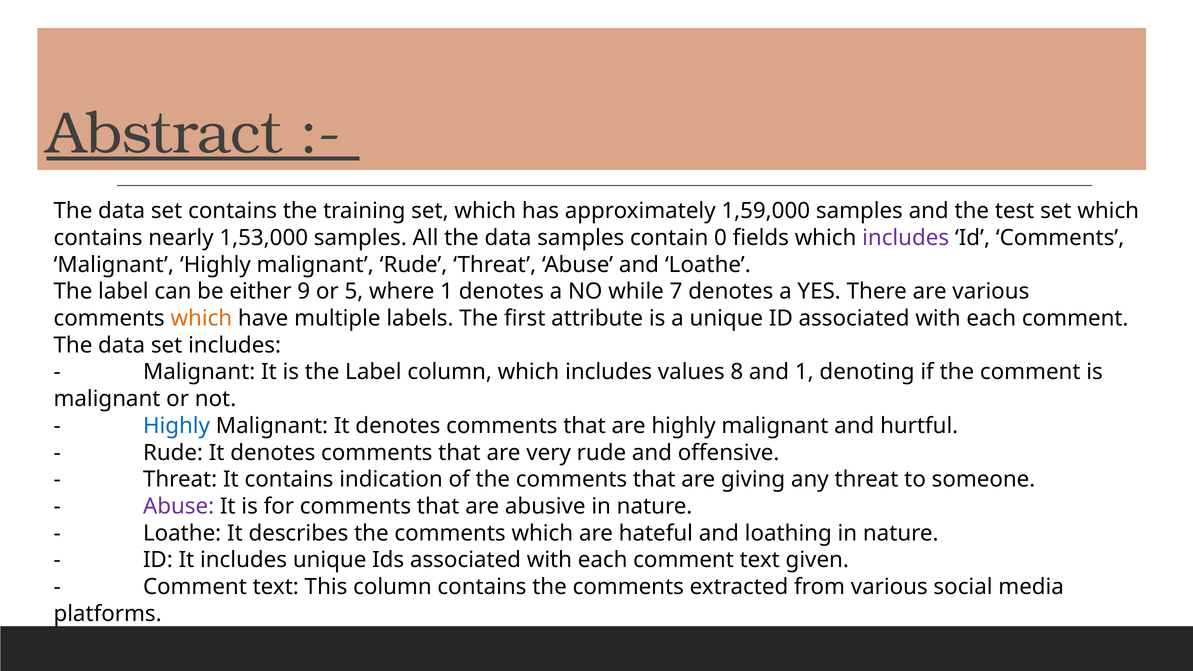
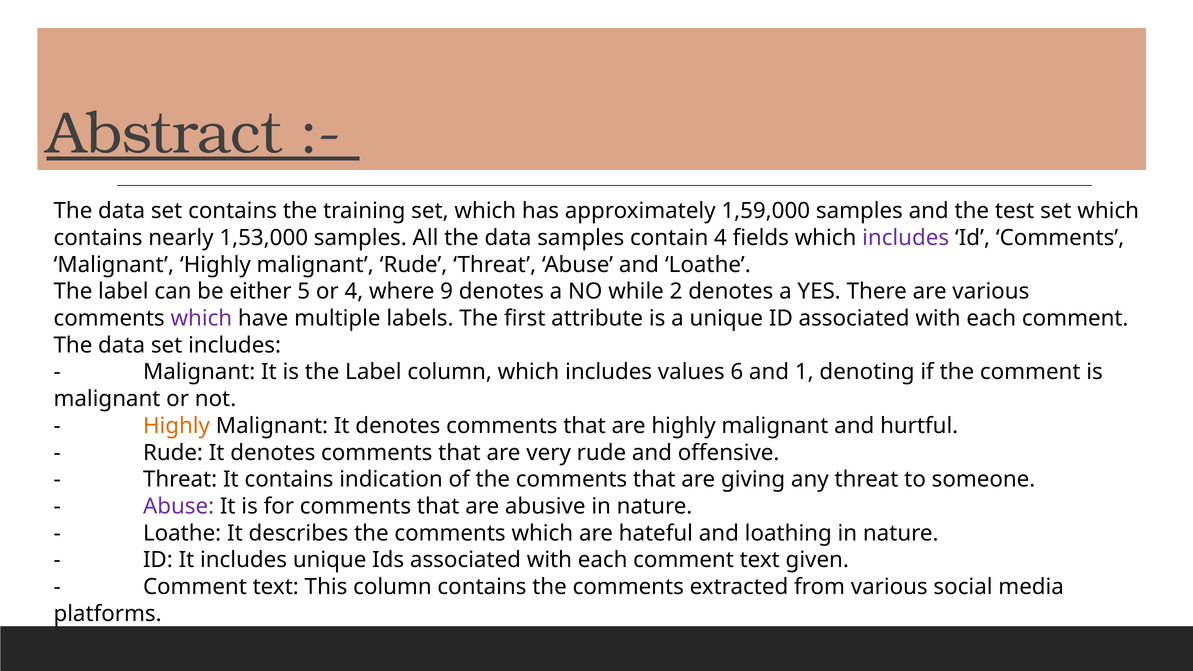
contain 0: 0 -> 4
9: 9 -> 5
or 5: 5 -> 4
where 1: 1 -> 9
7: 7 -> 2
which at (201, 318) colour: orange -> purple
8: 8 -> 6
Highly at (177, 426) colour: blue -> orange
